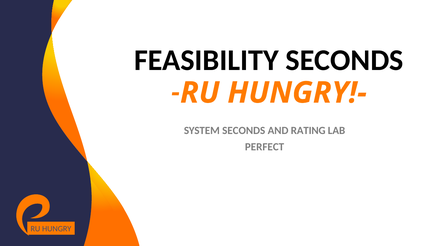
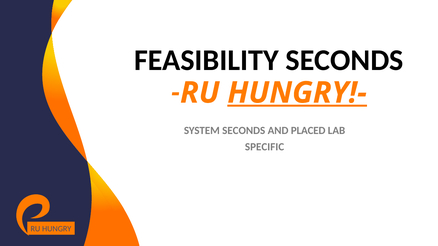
HUNGRY!- underline: none -> present
RATING: RATING -> PLACED
PERFECT: PERFECT -> SPECIFIC
